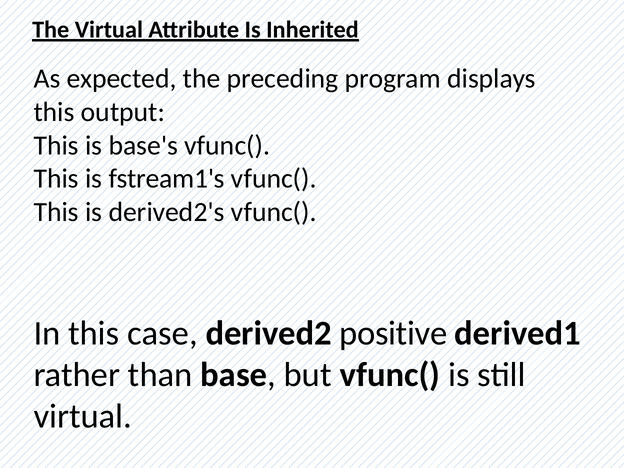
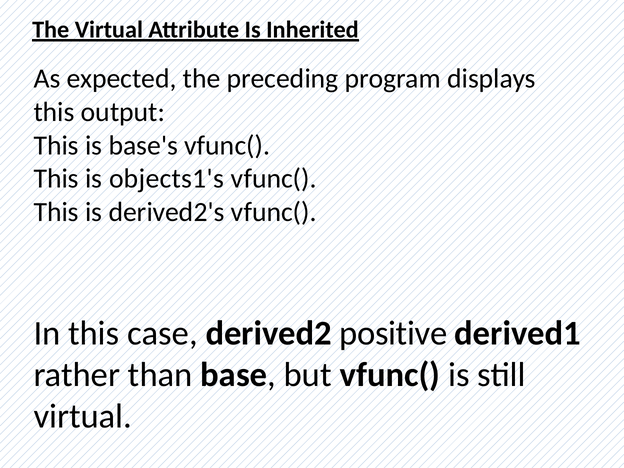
fstream1's: fstream1's -> objects1's
